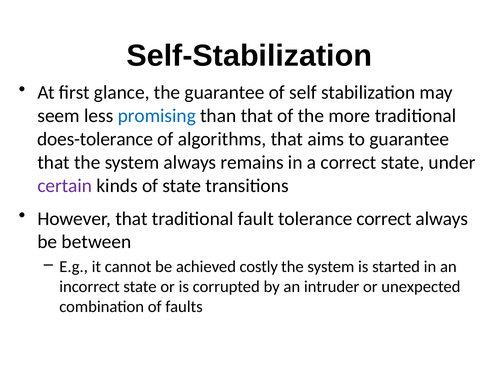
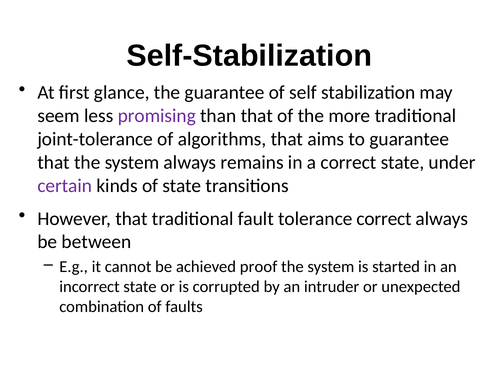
promising colour: blue -> purple
does-tolerance: does-tolerance -> joint-tolerance
costly: costly -> proof
